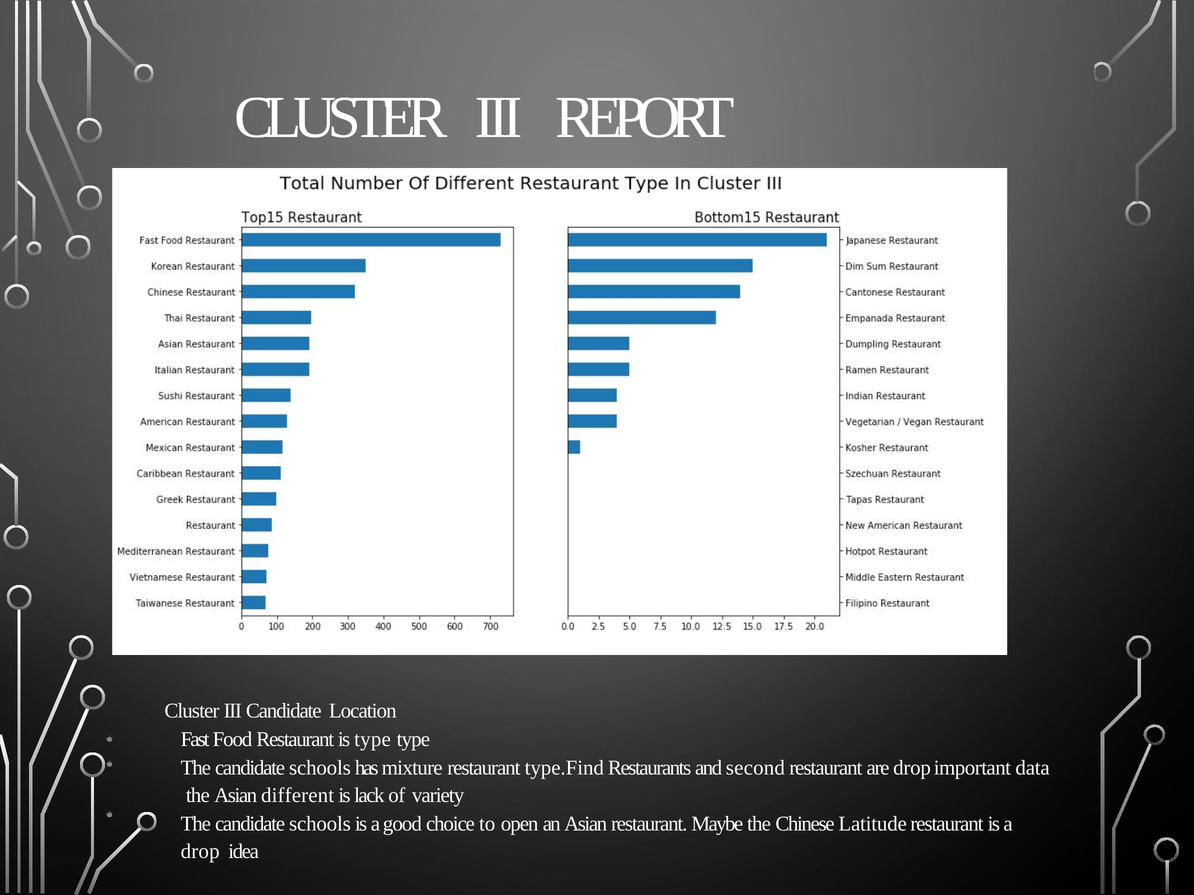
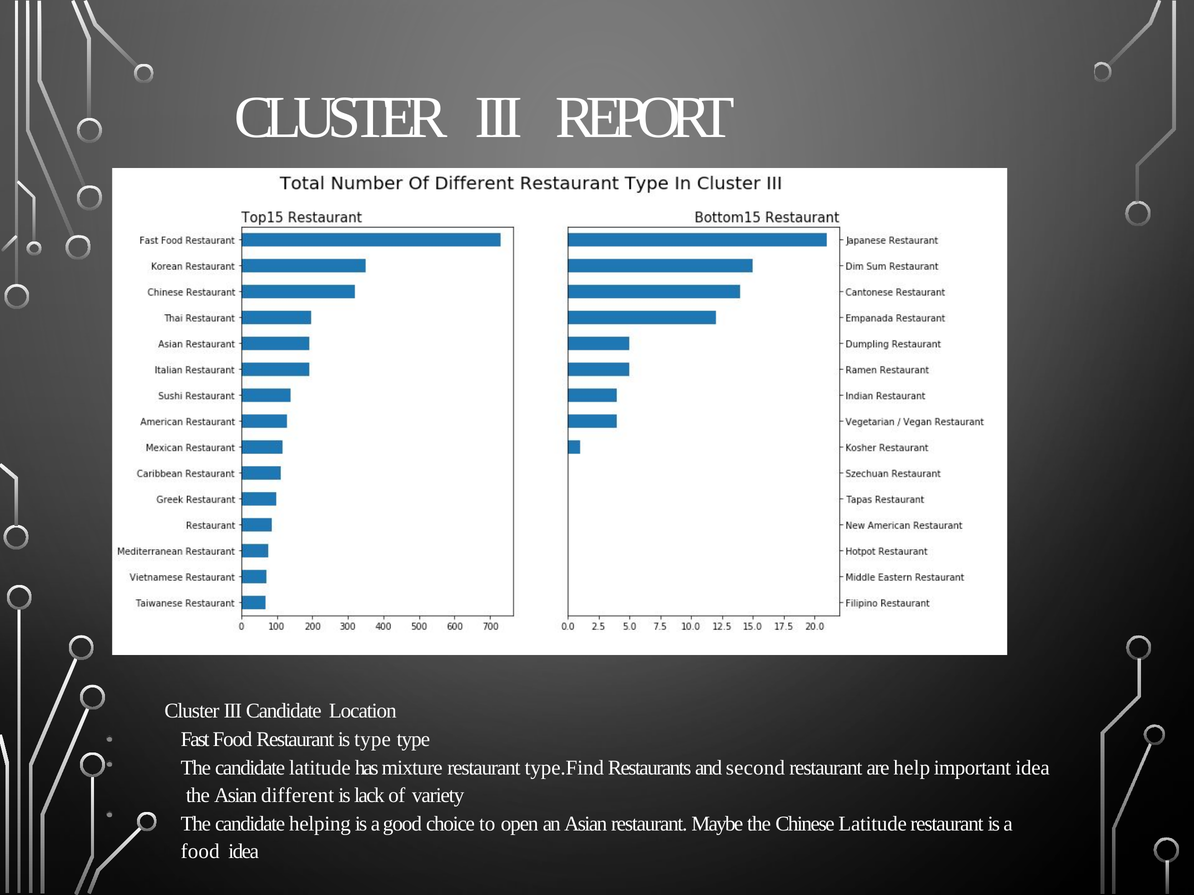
schools at (320, 768): schools -> latitude
are drop: drop -> help
important data: data -> idea
schools at (320, 824): schools -> helping
drop at (200, 852): drop -> food
